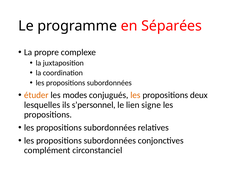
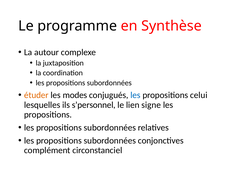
Séparées: Séparées -> Synthèse
propre: propre -> autour
les at (135, 95) colour: orange -> blue
deux: deux -> celui
